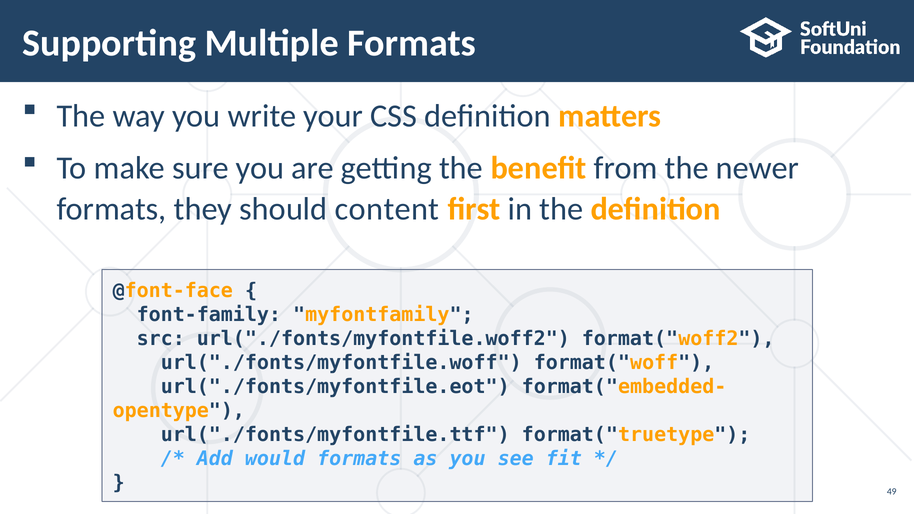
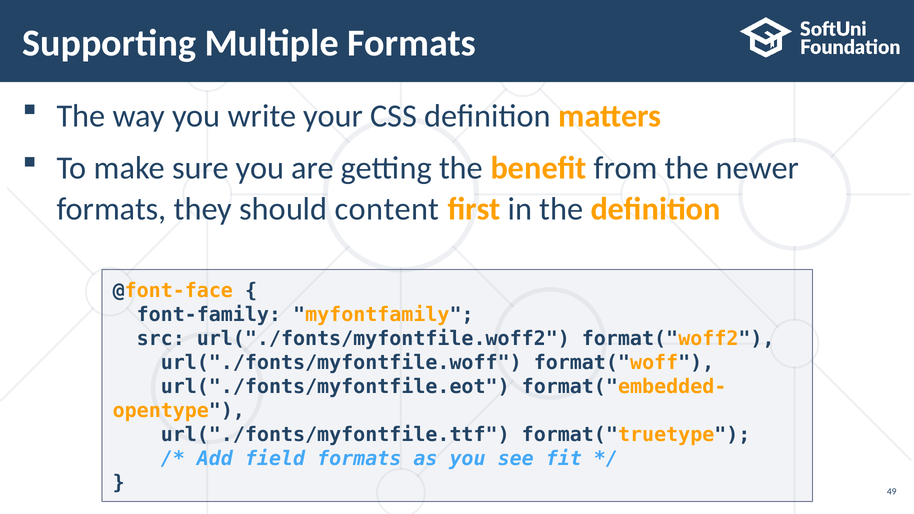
would: would -> field
